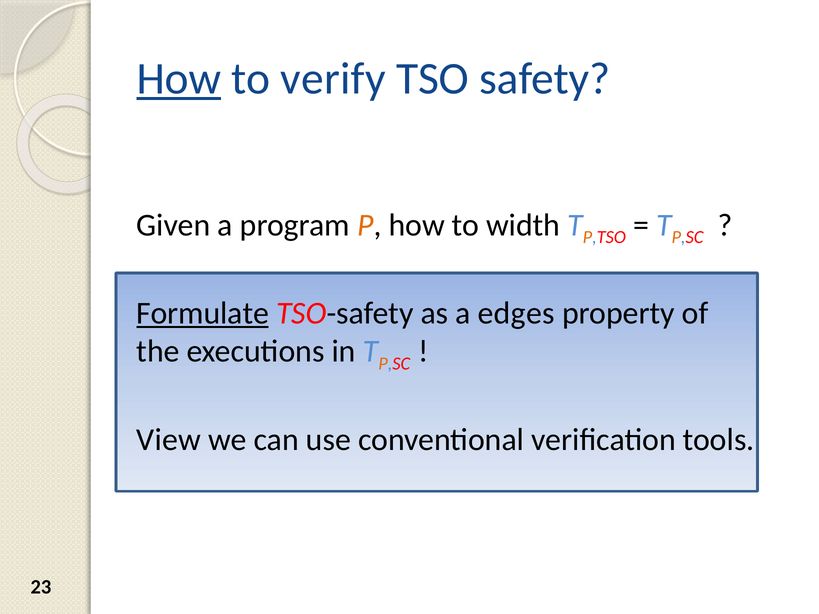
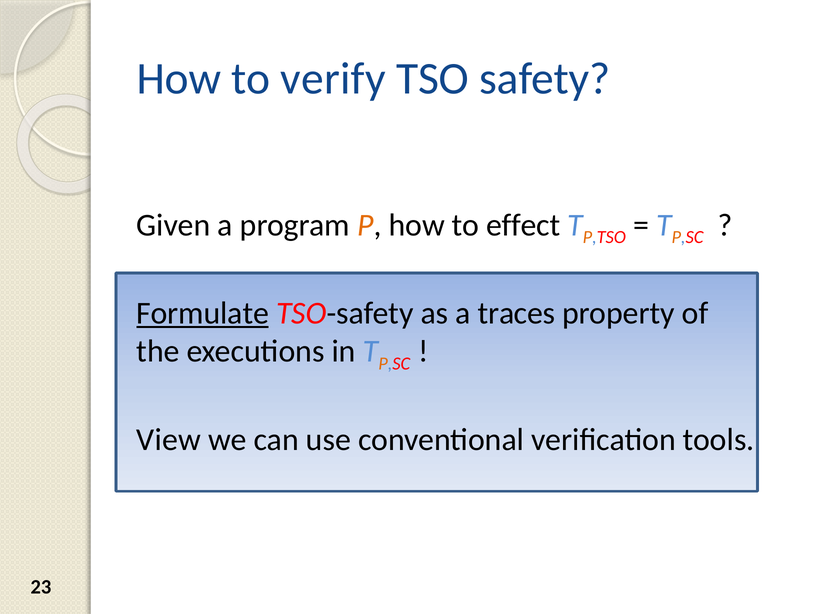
How at (179, 79) underline: present -> none
width: width -> effect
edges: edges -> traces
